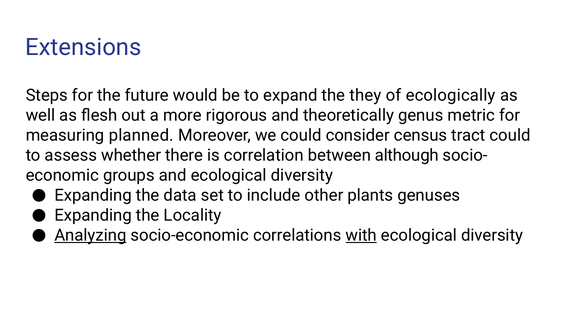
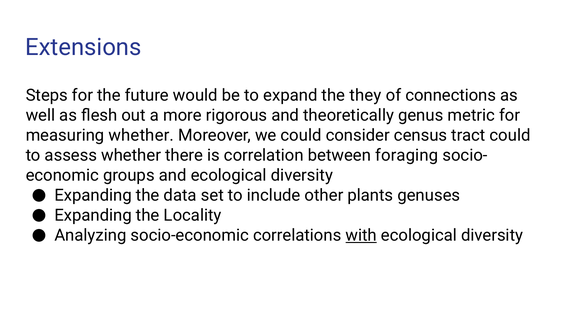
ecologically: ecologically -> connections
measuring planned: planned -> whether
although: although -> foraging
Analyzing underline: present -> none
